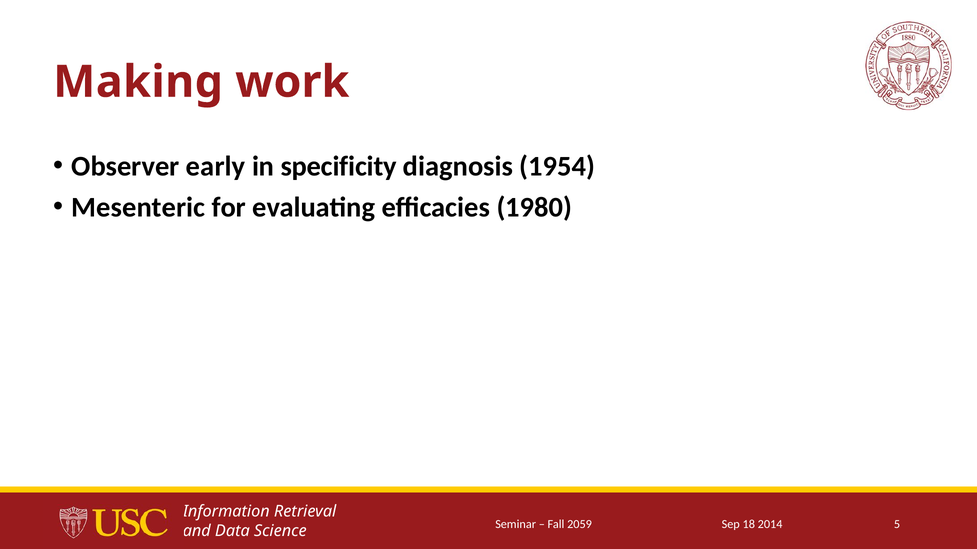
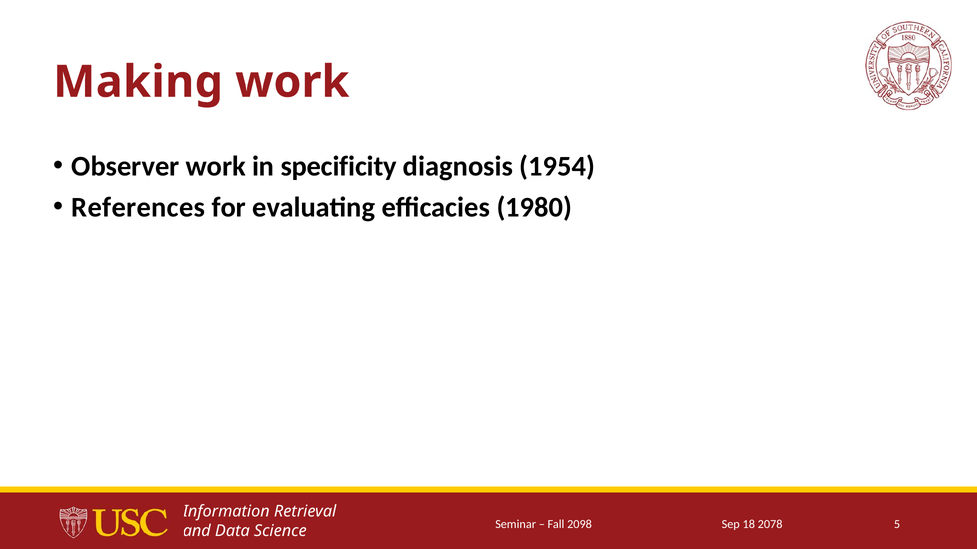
Observer early: early -> work
Mesenteric: Mesenteric -> References
2059: 2059 -> 2098
2014: 2014 -> 2078
